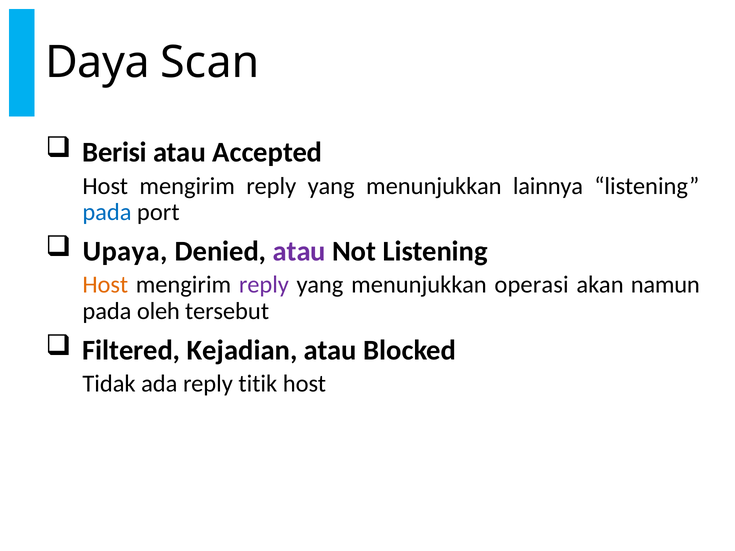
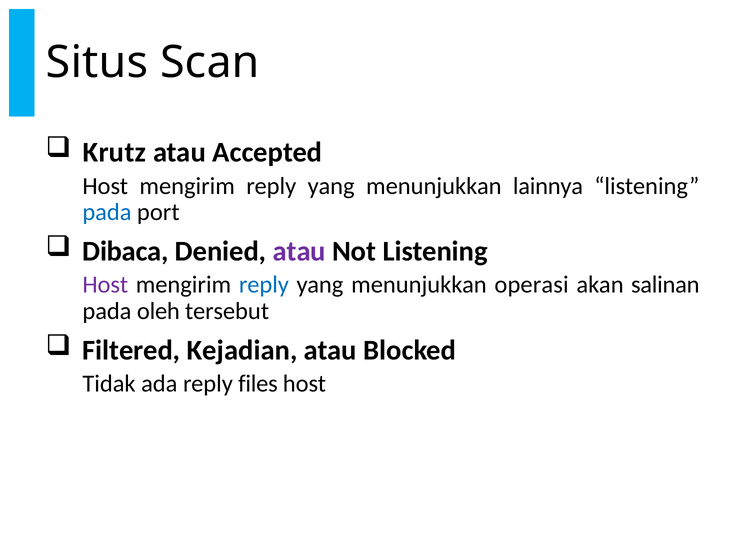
Daya: Daya -> Situs
Berisi: Berisi -> Krutz
Upaya: Upaya -> Dibaca
Host at (105, 285) colour: orange -> purple
reply at (264, 285) colour: purple -> blue
namun: namun -> salinan
titik: titik -> files
